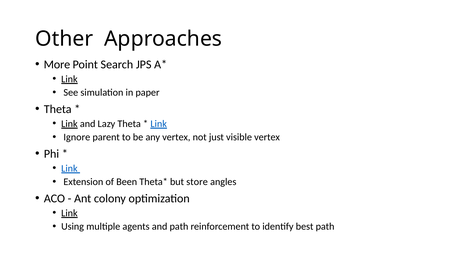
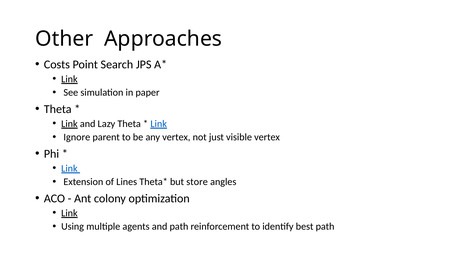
More: More -> Costs
Been: Been -> Lines
